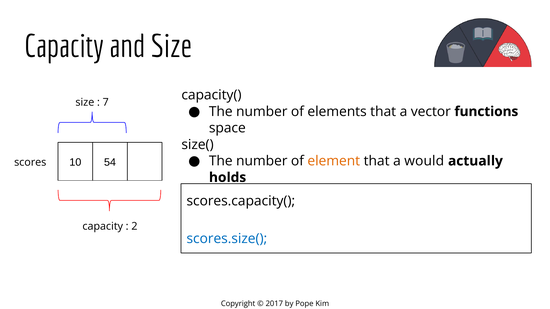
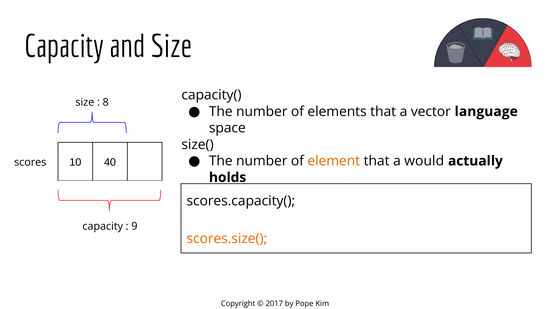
7: 7 -> 8
functions: functions -> language
54: 54 -> 40
2: 2 -> 9
scores.size( colour: blue -> orange
